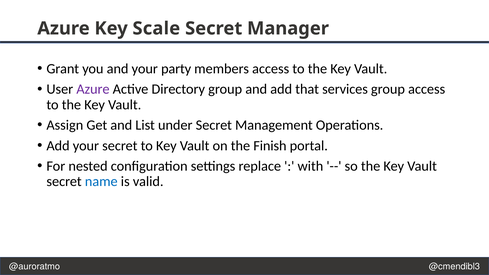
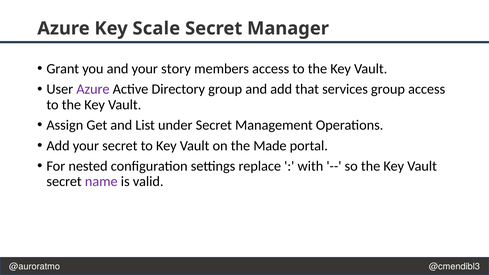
party: party -> story
Finish: Finish -> Made
name colour: blue -> purple
